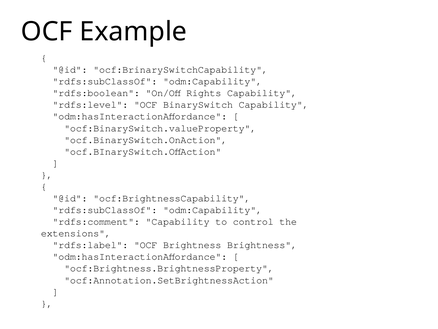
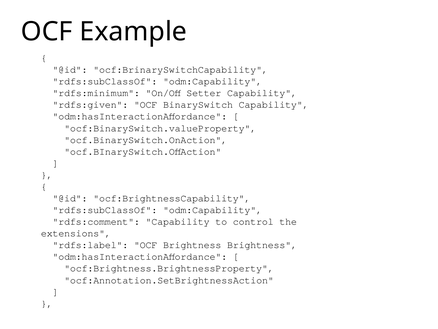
rdfs:boolean: rdfs:boolean -> rdfs:minimum
Rights: Rights -> Setter
rdfs:level: rdfs:level -> rdfs:given
